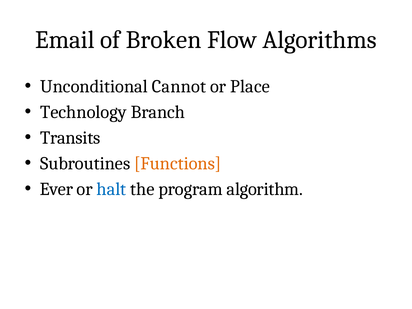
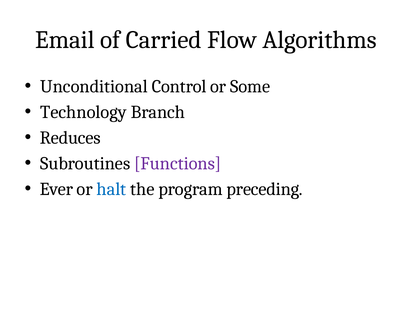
Broken: Broken -> Carried
Cannot: Cannot -> Control
Place: Place -> Some
Transits: Transits -> Reduces
Functions colour: orange -> purple
algorithm: algorithm -> preceding
